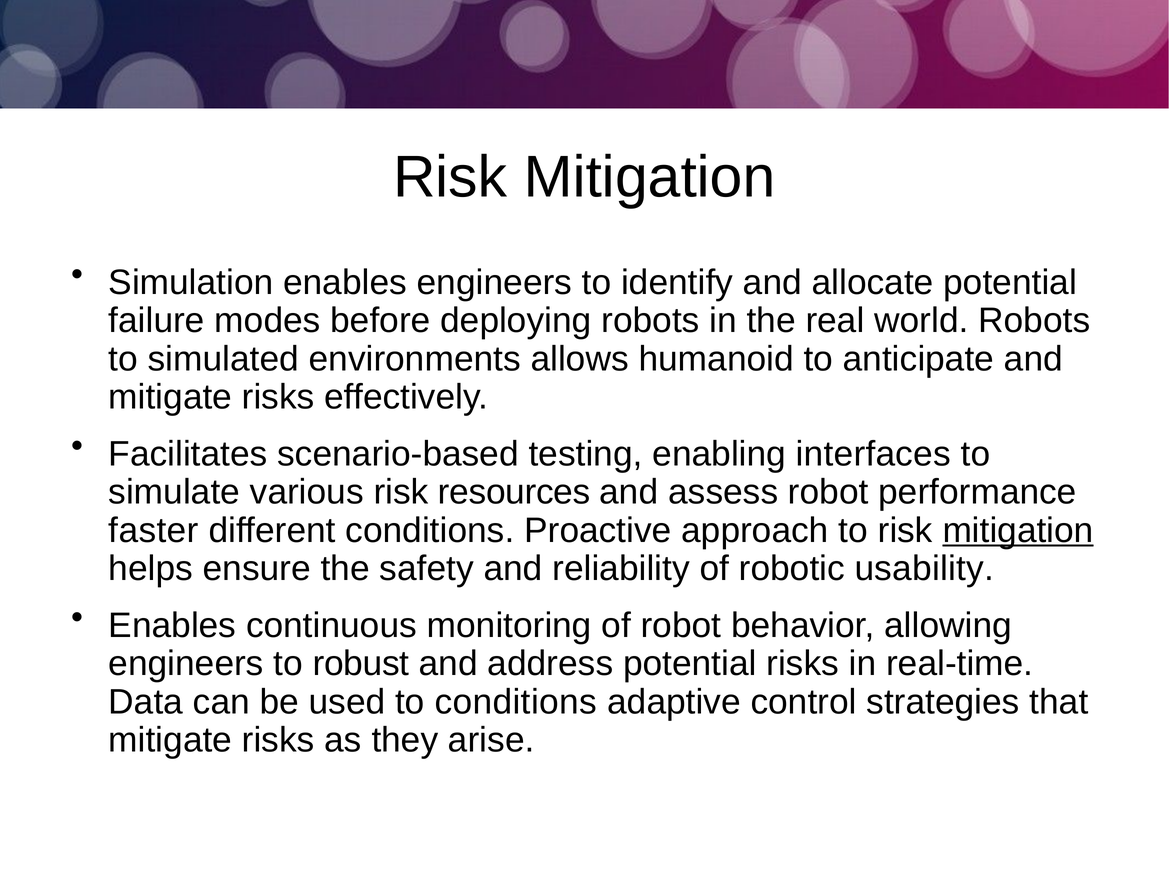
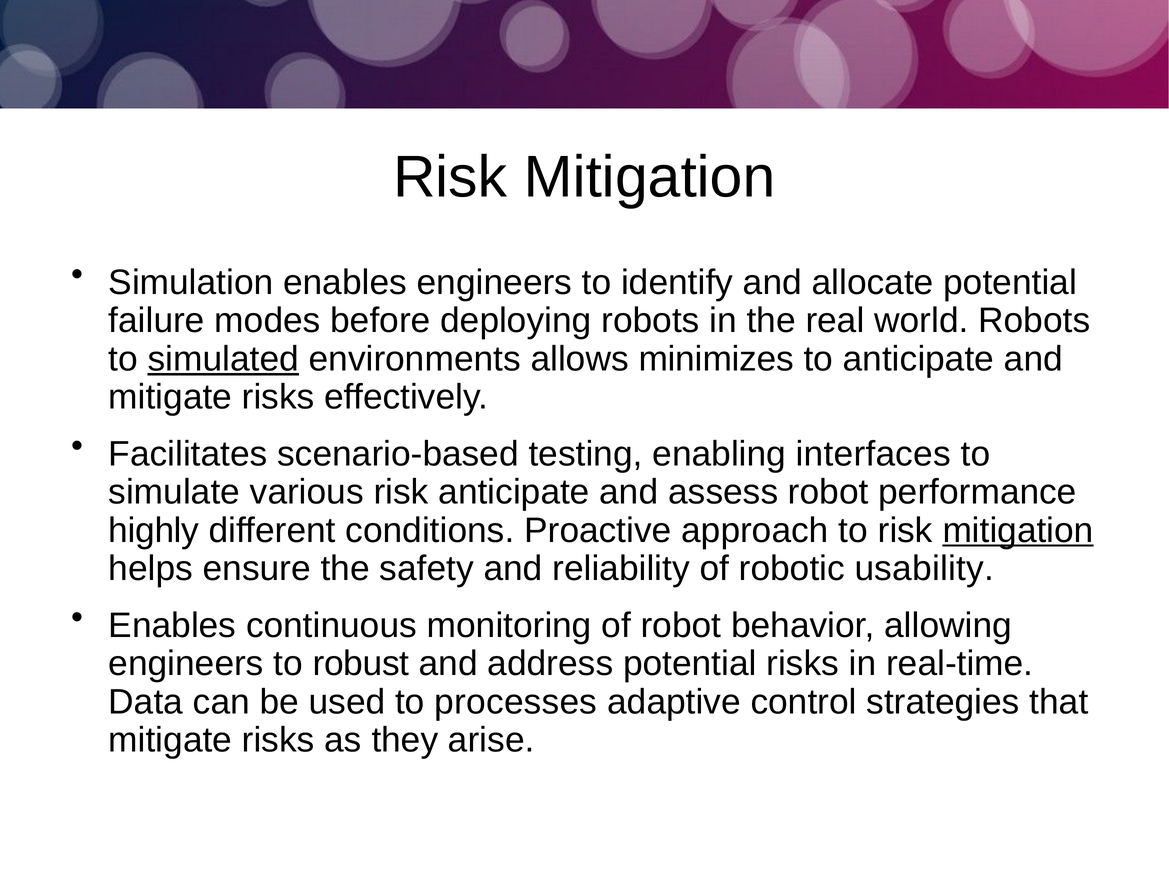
simulated underline: none -> present
humanoid: humanoid -> minimizes
risk resources: resources -> anticipate
faster: faster -> highly
to conditions: conditions -> processes
